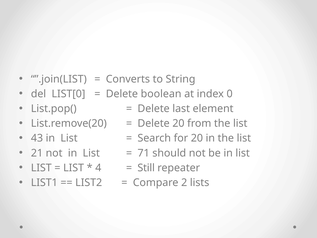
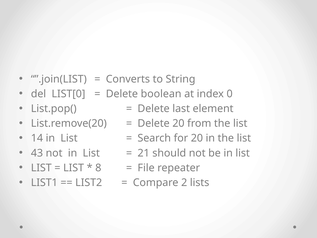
43: 43 -> 14
21: 21 -> 43
71: 71 -> 21
4: 4 -> 8
Still: Still -> File
